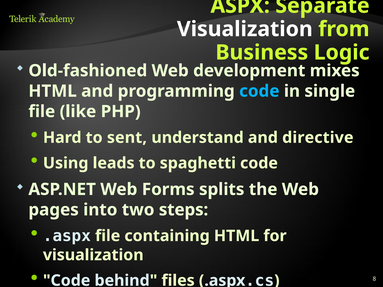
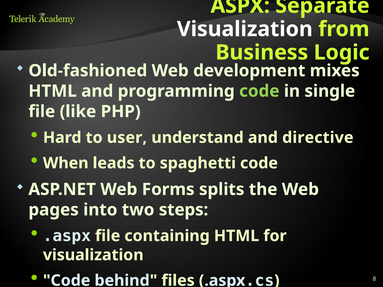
code at (259, 91) colour: light blue -> light green
sent: sent -> user
Using: Using -> When
